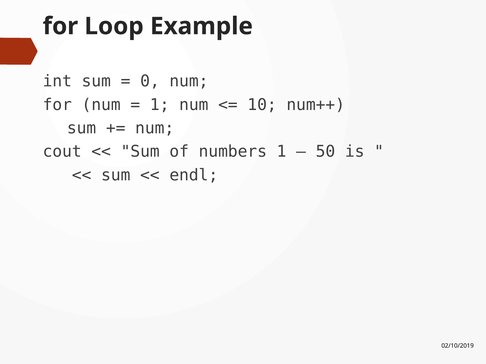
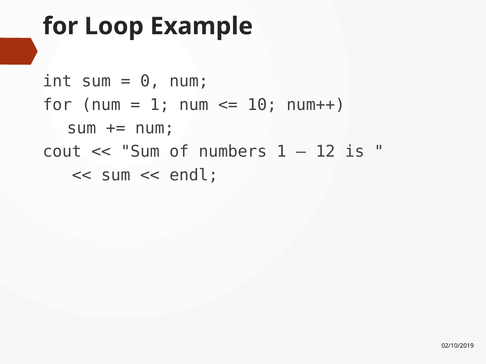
50: 50 -> 12
